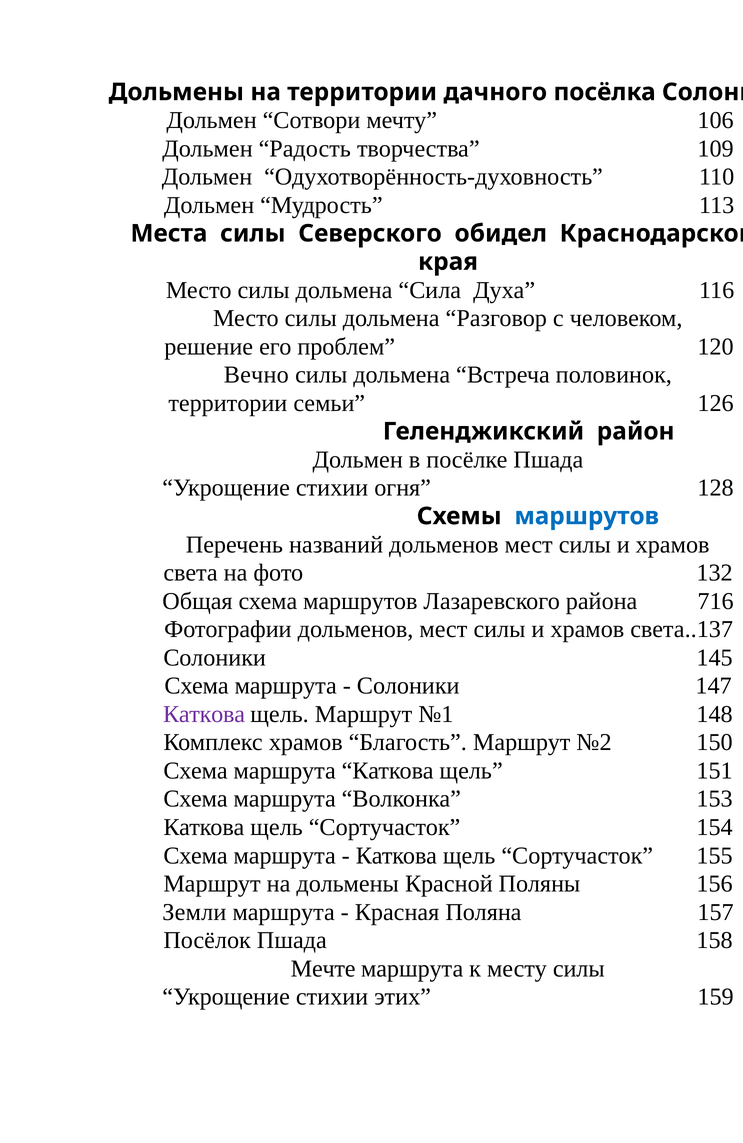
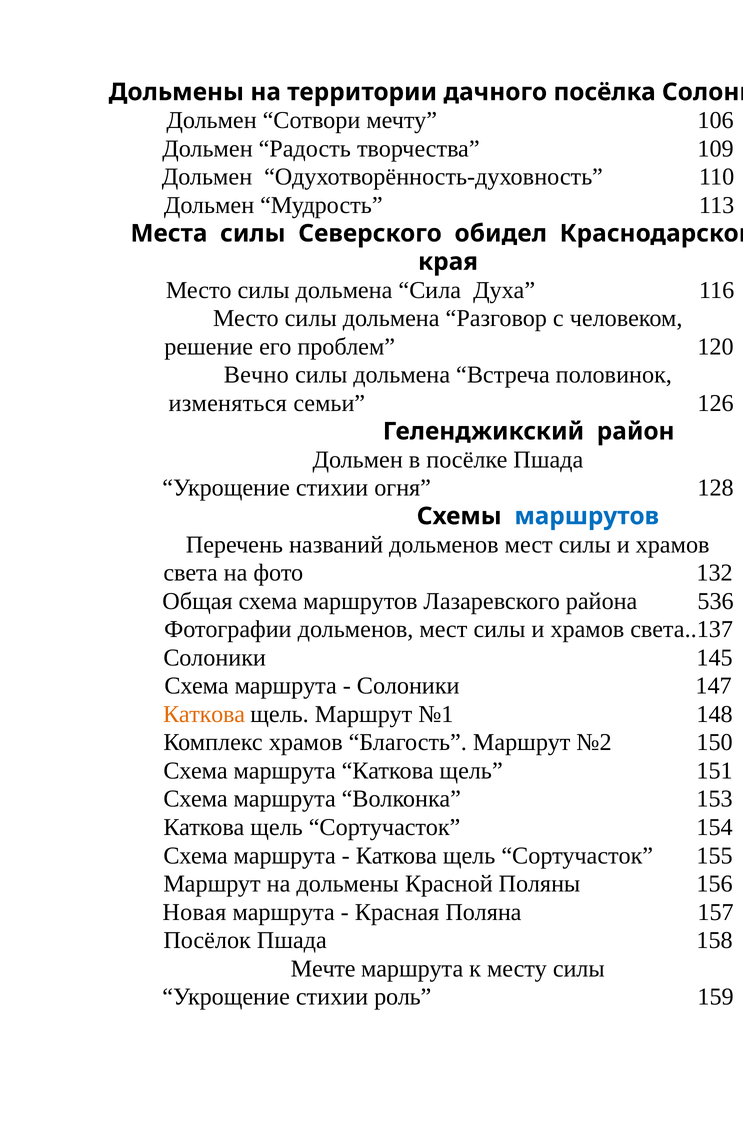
территории at (228, 403): территории -> изменяться
716: 716 -> 536
Каткова at (204, 714) colour: purple -> orange
Земли: Земли -> Новая
этих: этих -> роль
